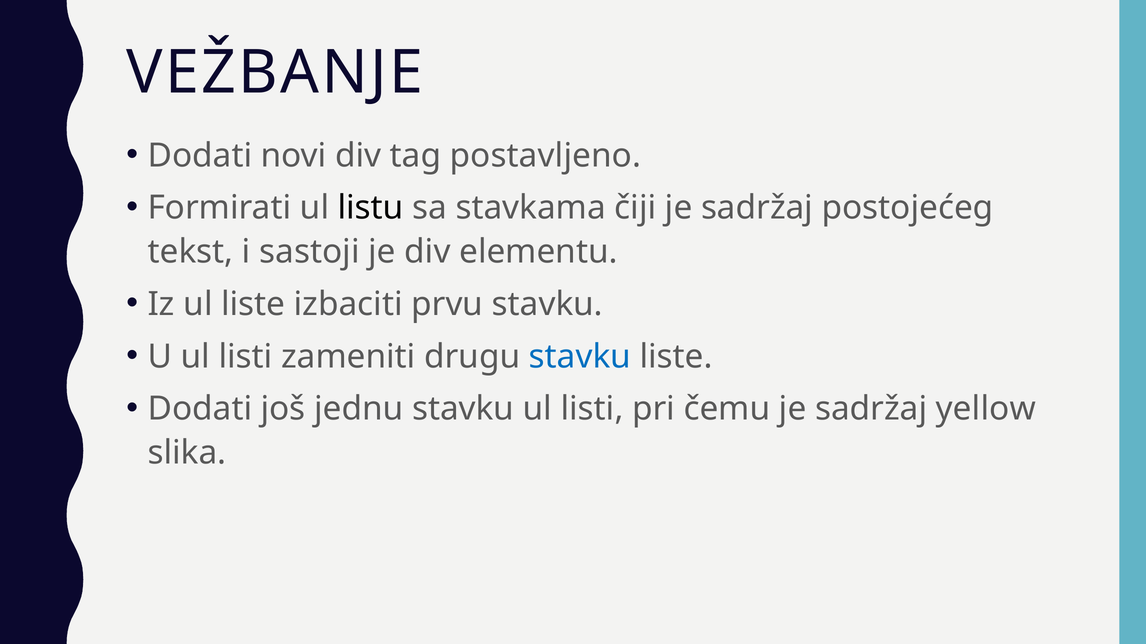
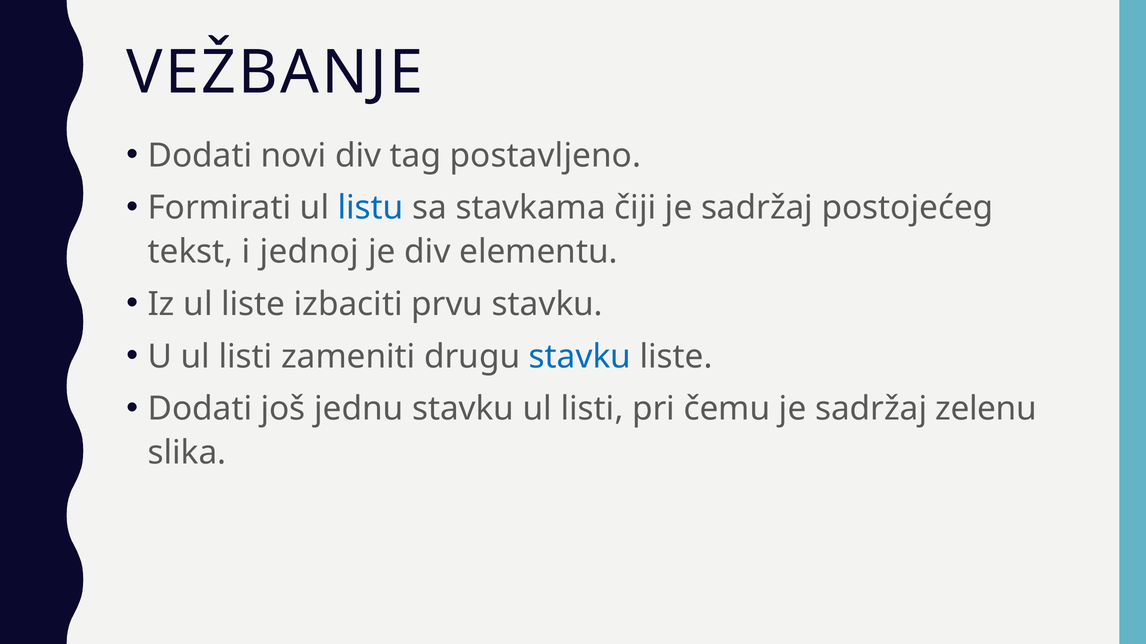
listu colour: black -> blue
sastoji: sastoji -> jednoj
yellow: yellow -> zelenu
